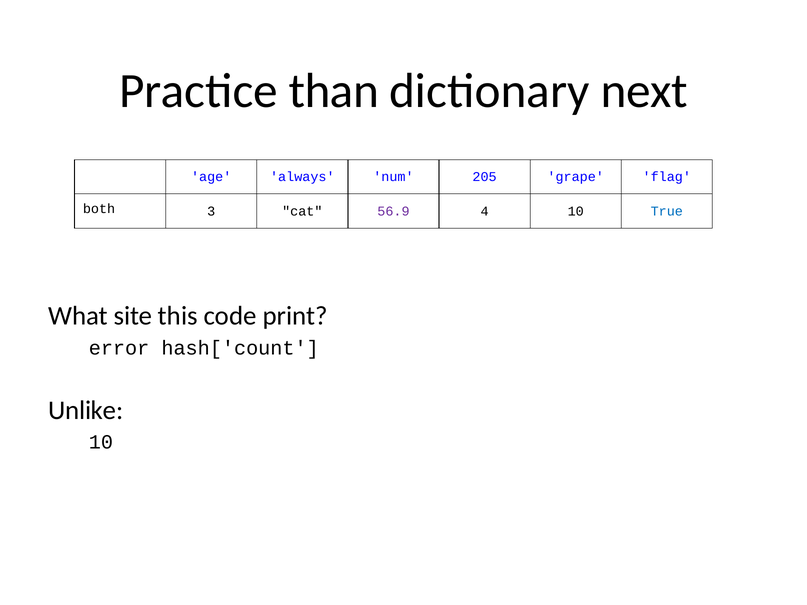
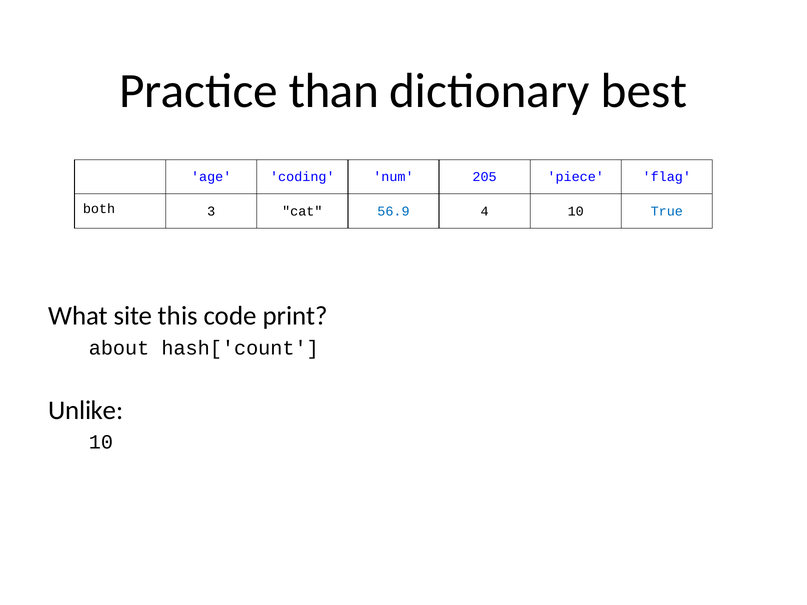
next: next -> best
always: always -> coding
grape: grape -> piece
56.9 colour: purple -> blue
error: error -> about
